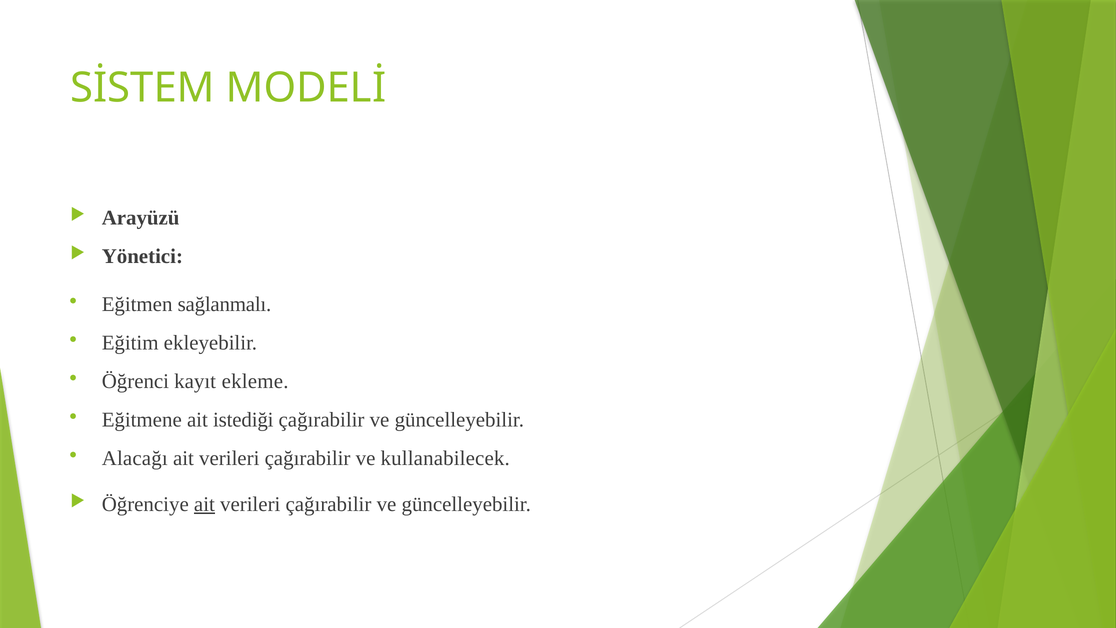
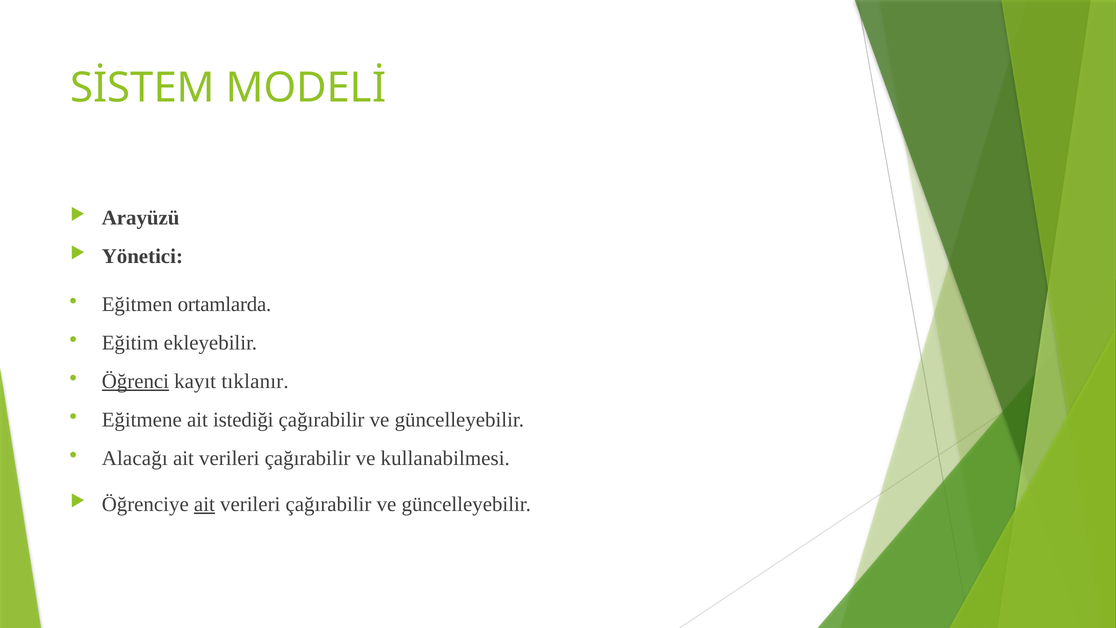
sağlanmalı: sağlanmalı -> ortamlarda
Öğrenci underline: none -> present
ekleme: ekleme -> tıklanır
kullanabilecek: kullanabilecek -> kullanabilmesi
